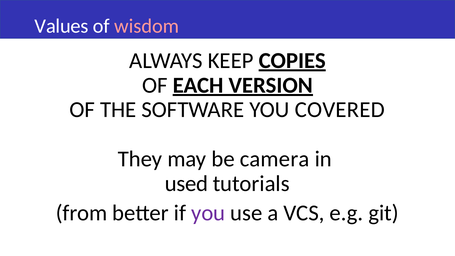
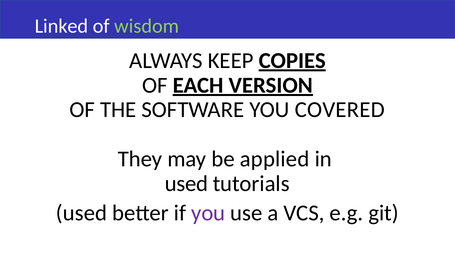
Values: Values -> Linked
wisdom colour: pink -> light green
camera: camera -> applied
from at (81, 213): from -> used
